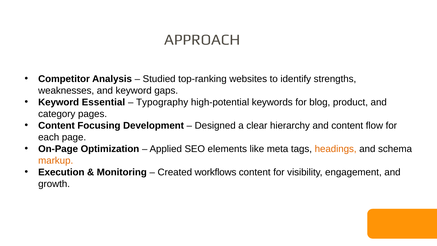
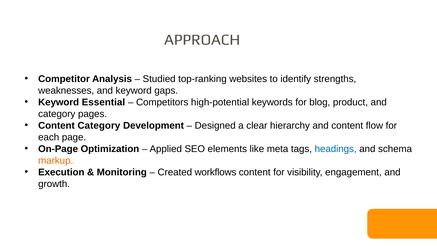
Typography: Typography -> Competitors
Content Focusing: Focusing -> Category
headings colour: orange -> blue
